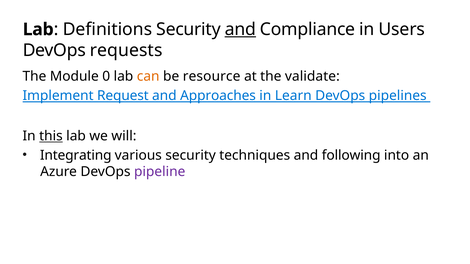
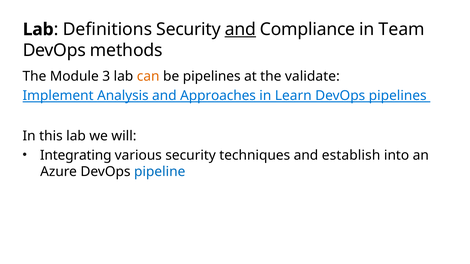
Users: Users -> Team
requests: requests -> methods
0: 0 -> 3
be resource: resource -> pipelines
Request: Request -> Analysis
this underline: present -> none
following: following -> establish
pipeline colour: purple -> blue
